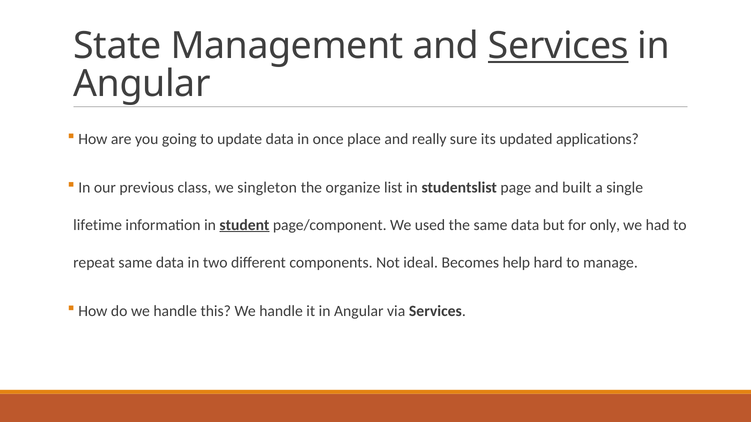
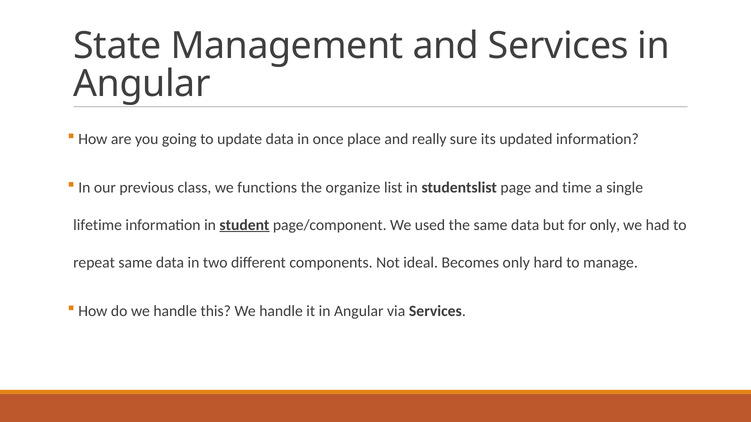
Services at (558, 46) underline: present -> none
updated applications: applications -> information
singleton: singleton -> functions
built: built -> time
Becomes help: help -> only
